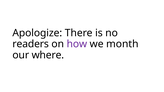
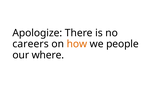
readers: readers -> careers
how colour: purple -> orange
month: month -> people
